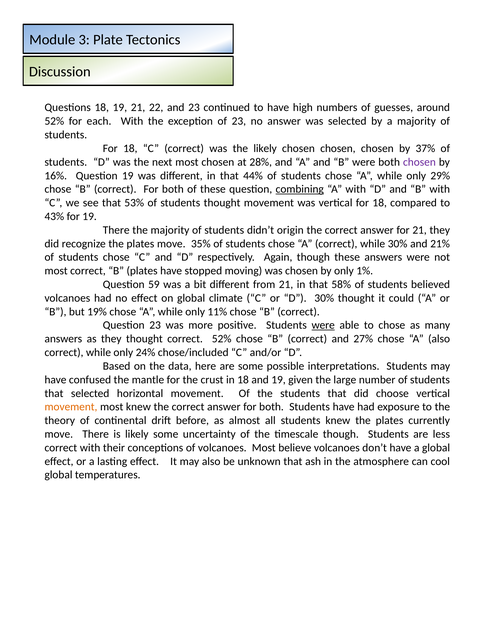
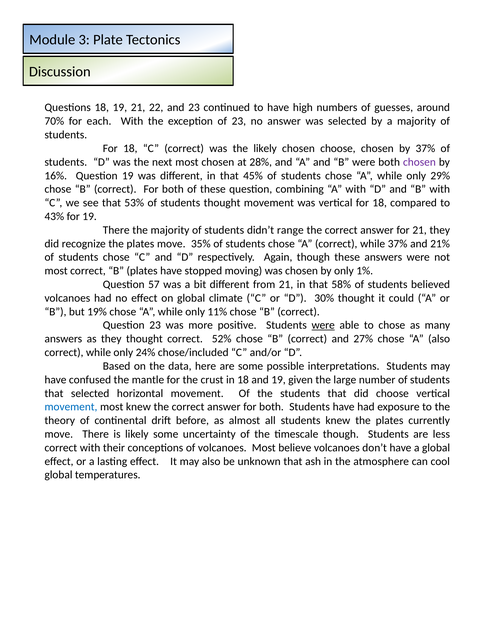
52% at (54, 121): 52% -> 70%
chosen at (338, 148): chosen -> choose
44%: 44% -> 45%
combining underline: present -> none
origin: origin -> range
while 30%: 30% -> 37%
59: 59 -> 57
movement at (71, 407) colour: orange -> blue
